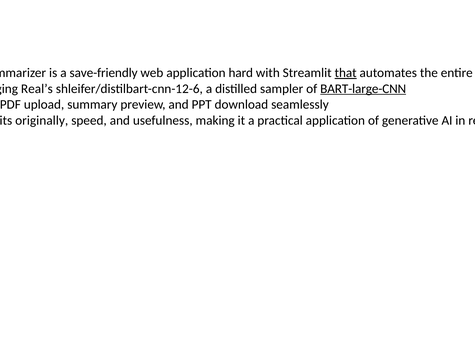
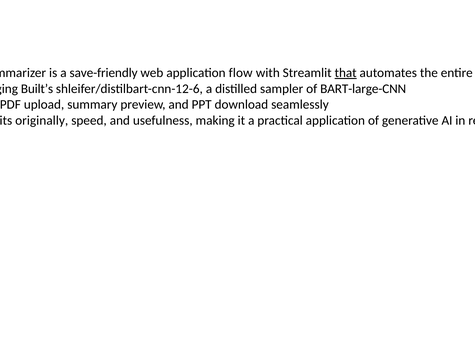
hard: hard -> flow
Real’s: Real’s -> Built’s
BART-large-CNN underline: present -> none
